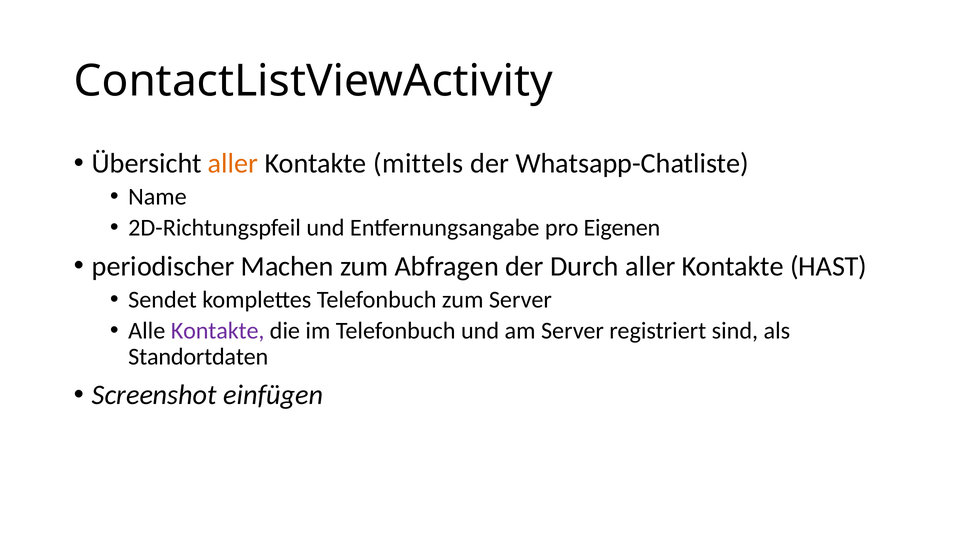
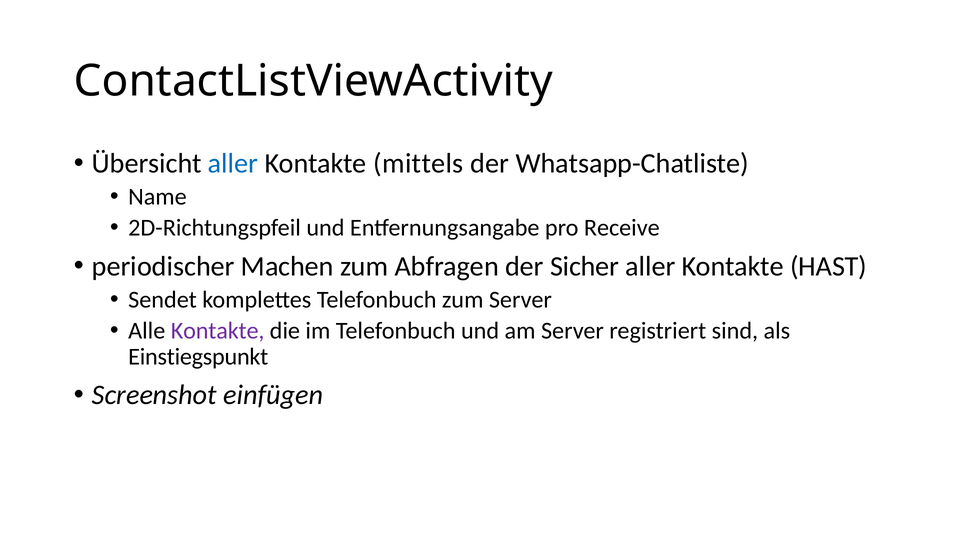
aller at (233, 164) colour: orange -> blue
Eigenen: Eigenen -> Receive
Durch: Durch -> Sicher
Standortdaten: Standortdaten -> Einstiegspunkt
